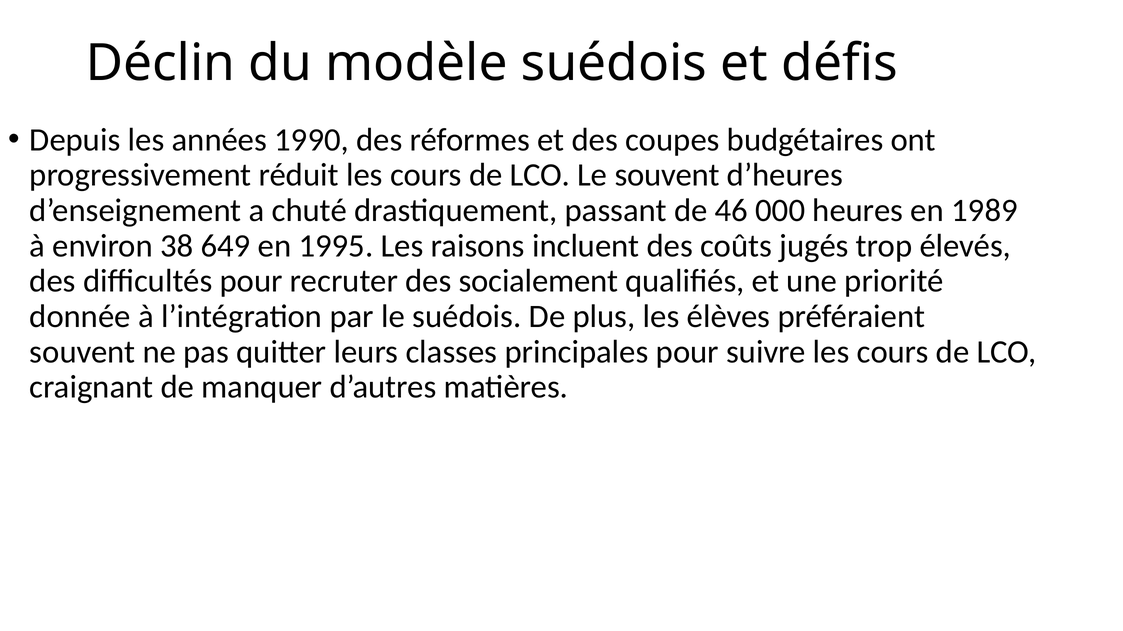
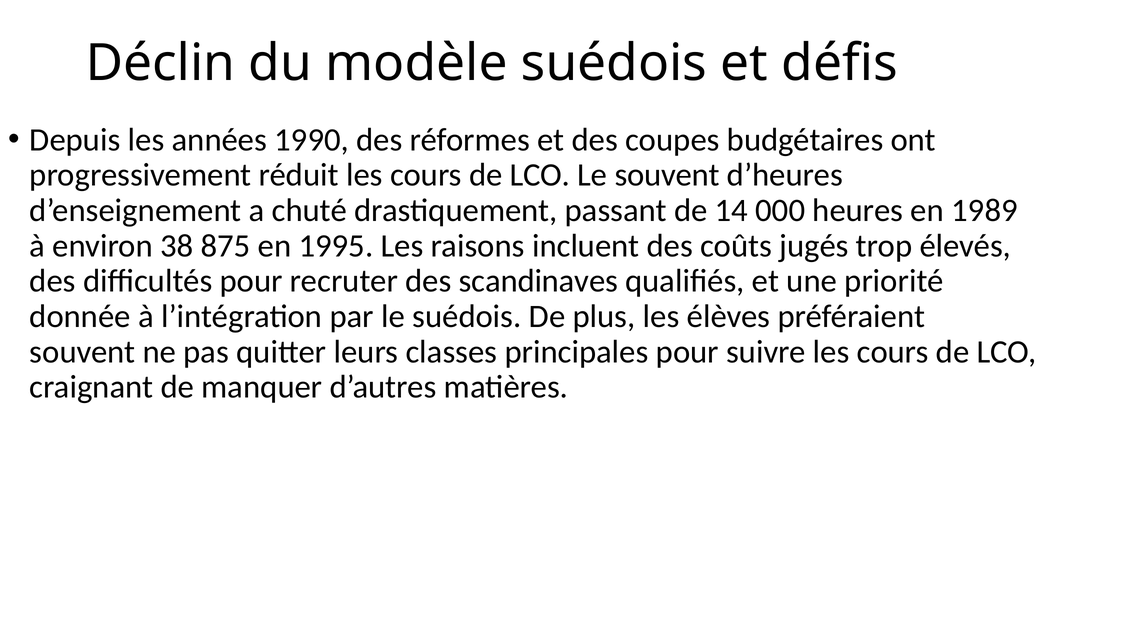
46: 46 -> 14
649: 649 -> 875
socialement: socialement -> scandinaves
